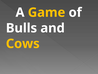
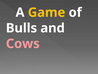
Cows colour: yellow -> pink
